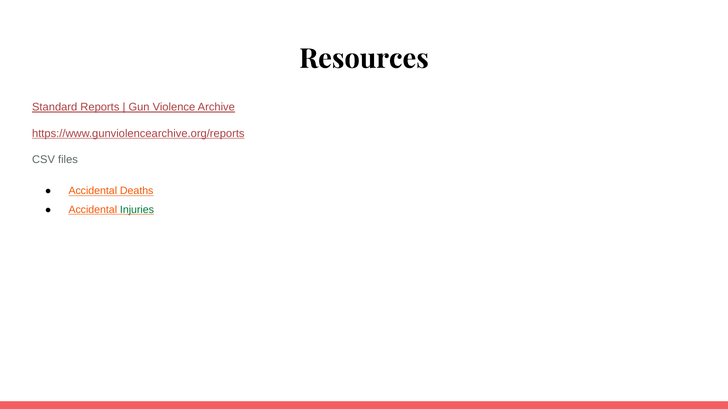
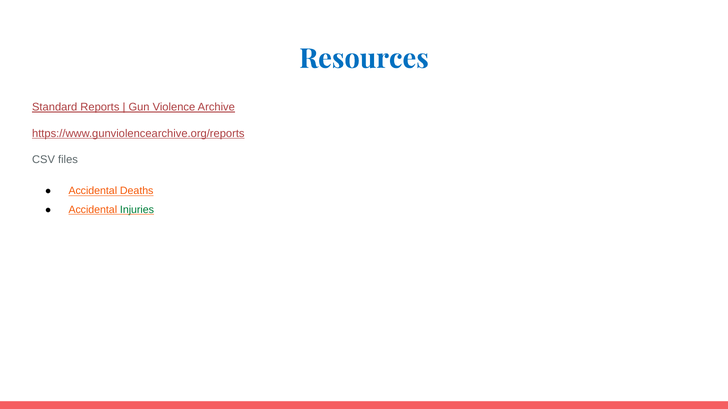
Resources colour: black -> blue
